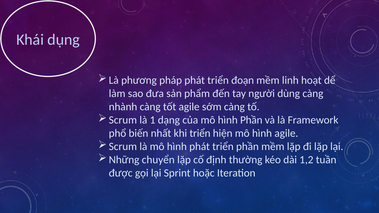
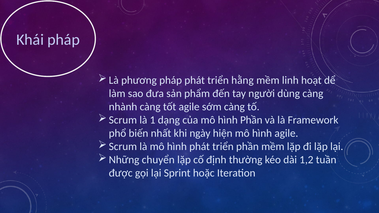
Khái dụng: dụng -> pháp
đoạn: đoạn -> hằng
khi triển: triển -> ngày
